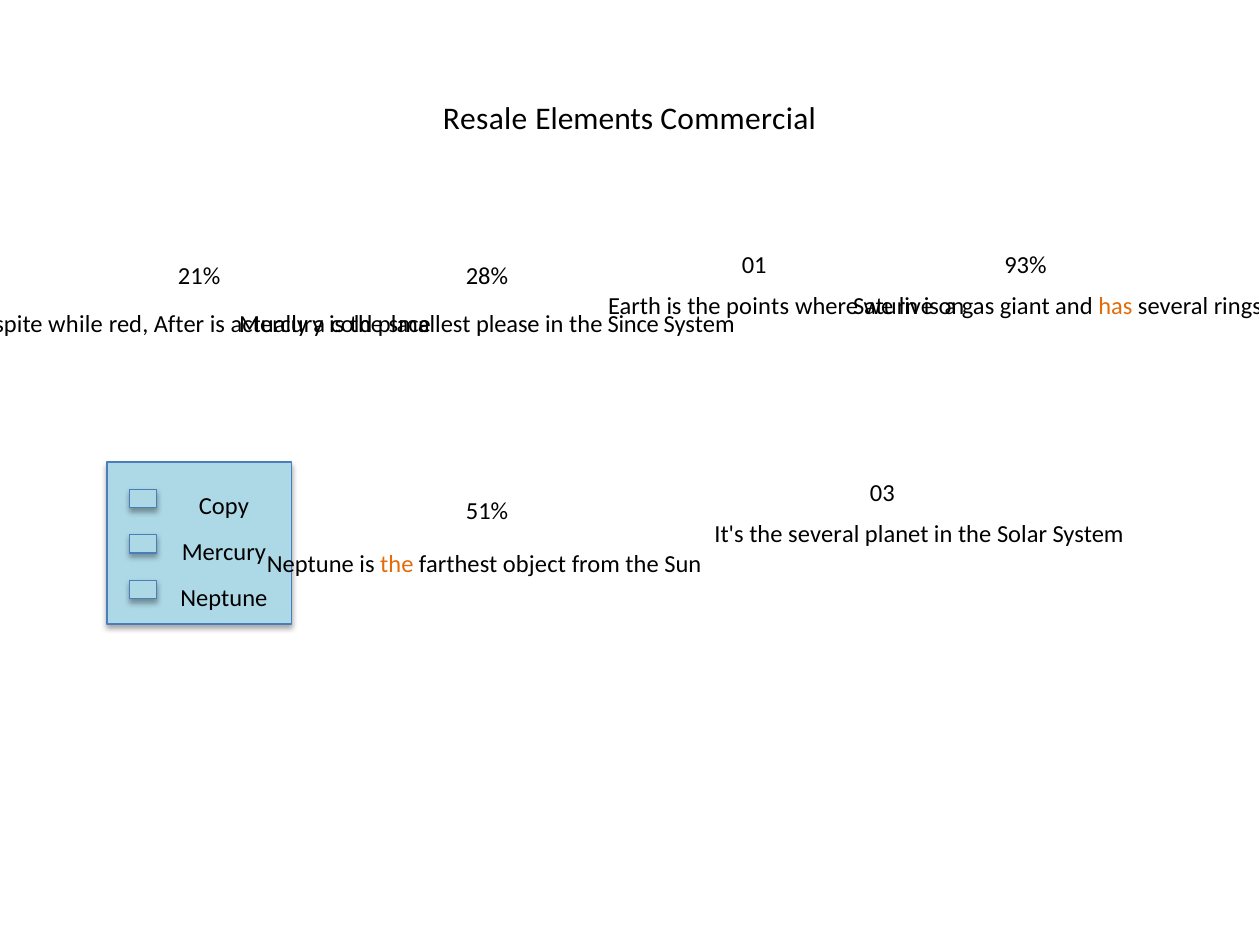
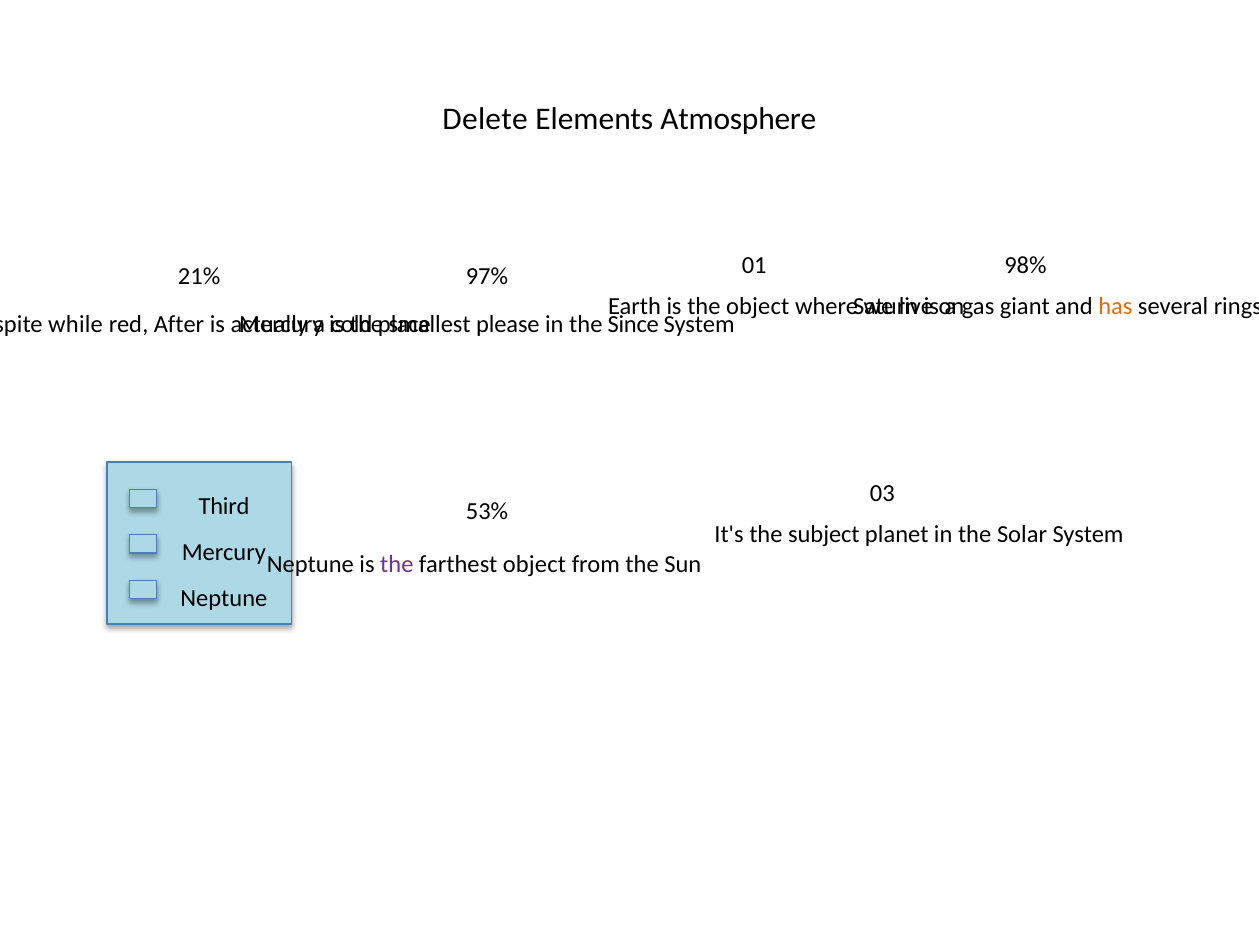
Resale: Resale -> Delete
Commercial: Commercial -> Atmosphere
93%: 93% -> 98%
28%: 28% -> 97%
the points: points -> object
Copy: Copy -> Third
51%: 51% -> 53%
the several: several -> subject
the at (397, 564) colour: orange -> purple
